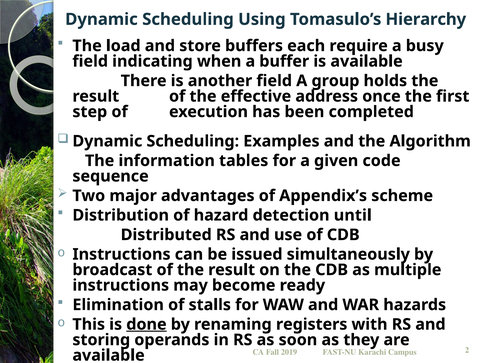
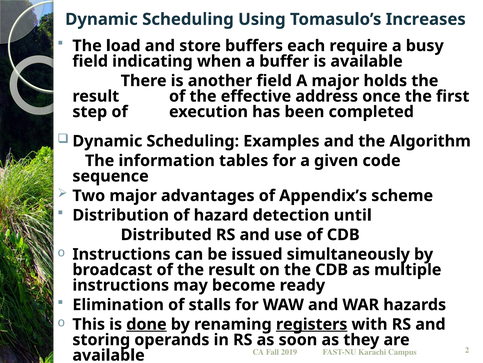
Hierarchy: Hierarchy -> Increases
A group: group -> major
registers underline: none -> present
